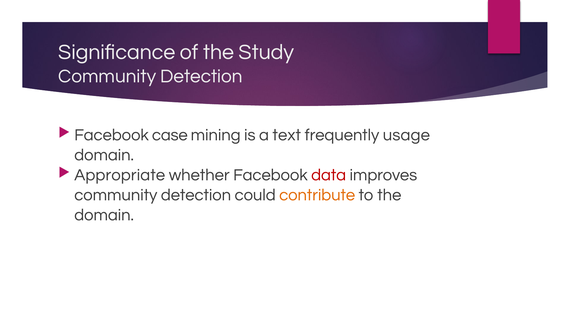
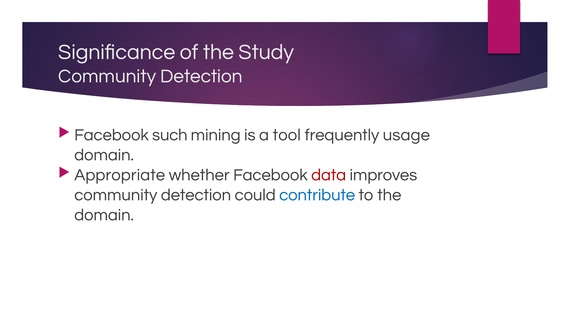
case: case -> such
text: text -> tool
contribute colour: orange -> blue
